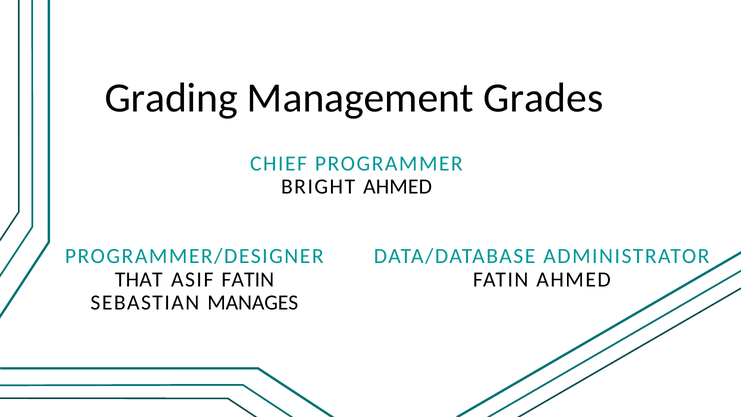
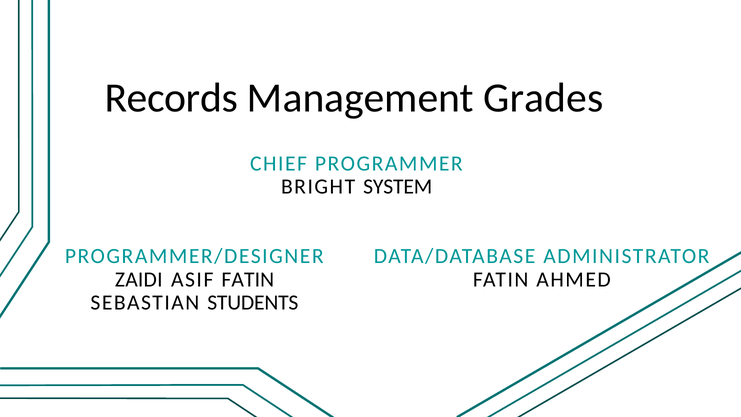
Grading: Grading -> Records
BRIGHT AHMED: AHMED -> SYSTEM
THAT: THAT -> ZAIDI
MANAGES: MANAGES -> STUDENTS
